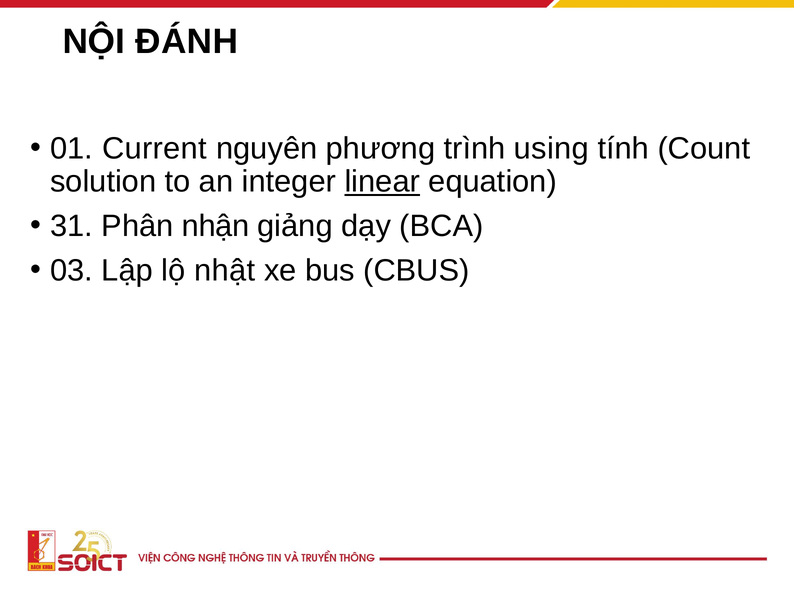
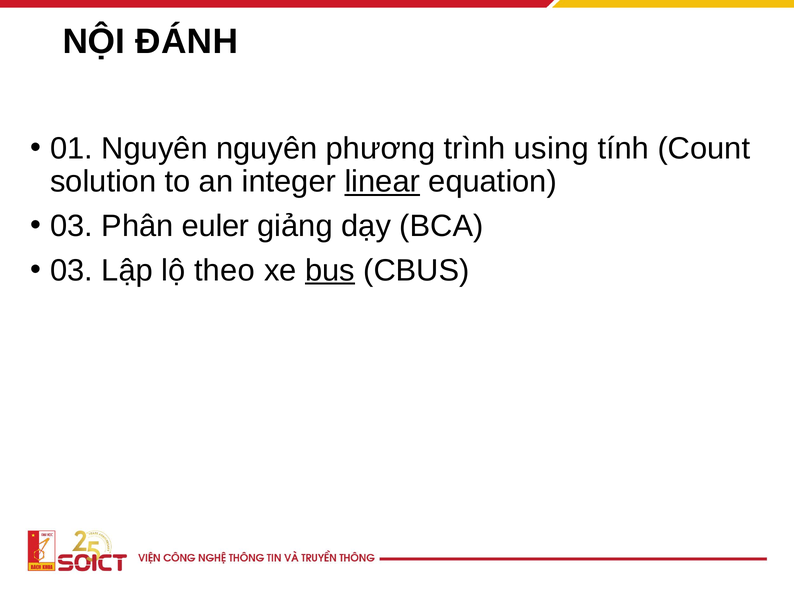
01 Current: Current -> Nguyên
31 at (72, 226): 31 -> 03
nhận: nhận -> euler
nhật: nhật -> theo
bus underline: none -> present
